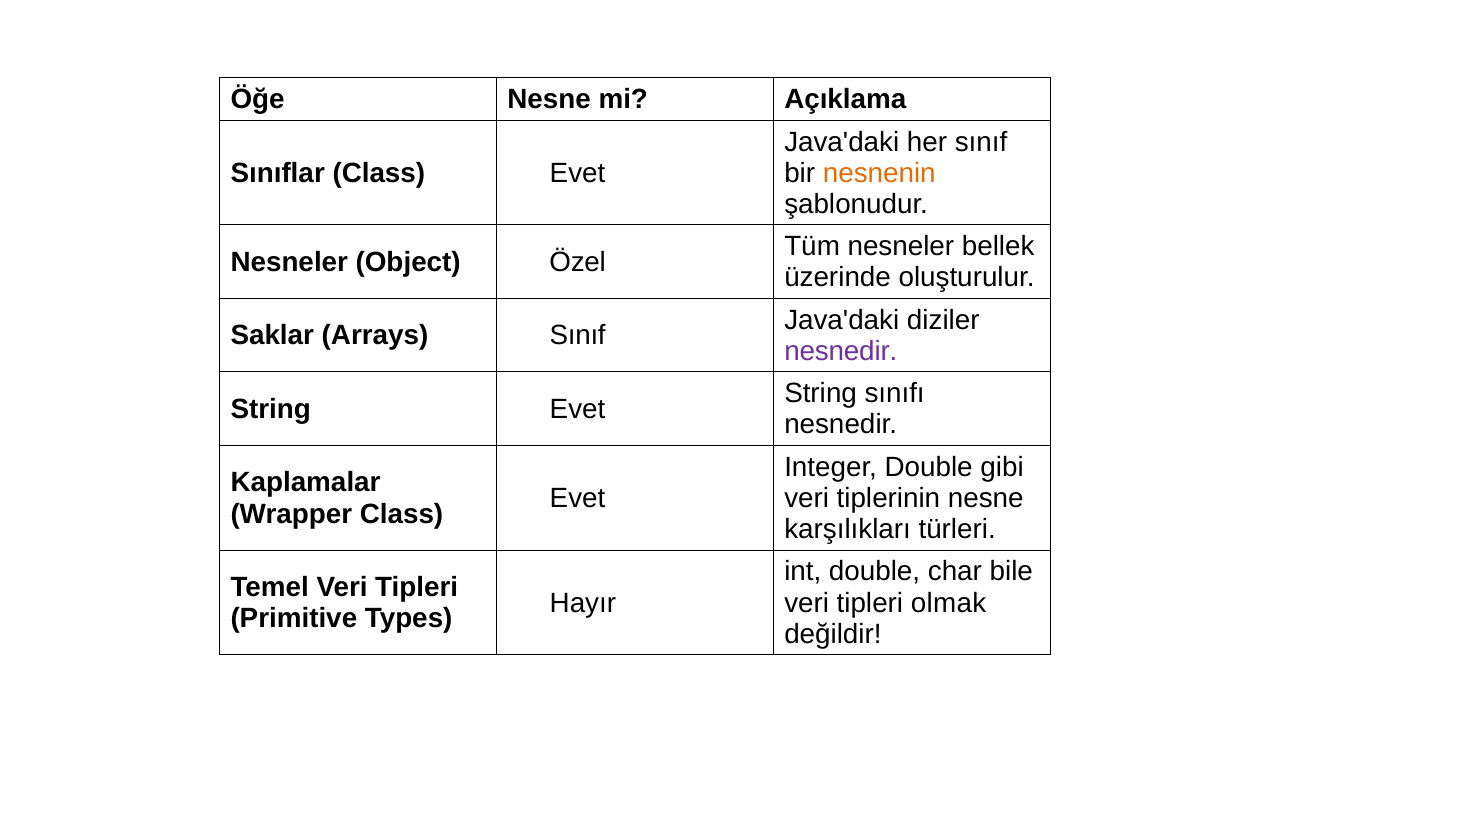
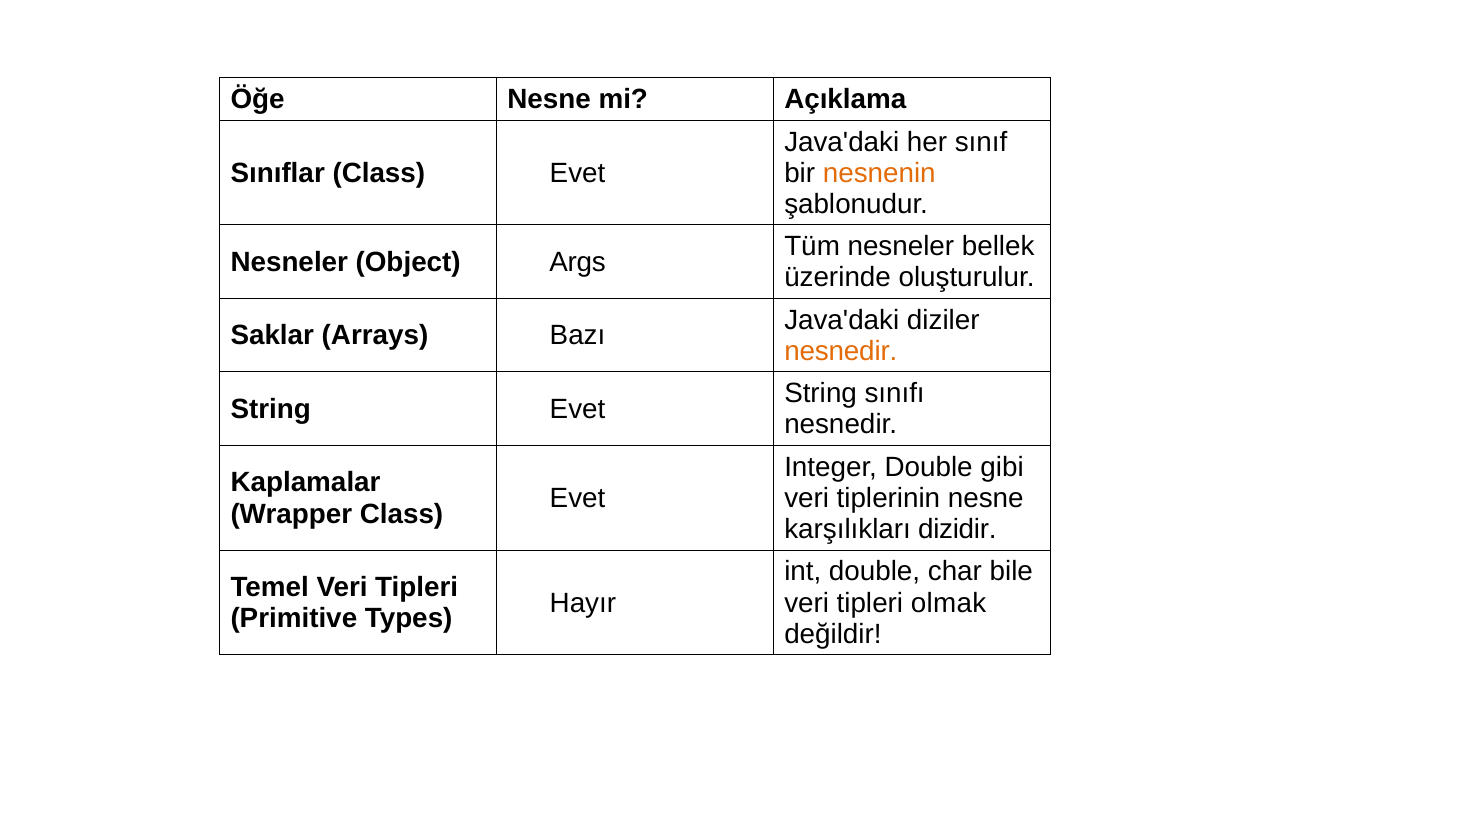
Özel: Özel -> Args
Sınıf at (578, 336): Sınıf -> Bazı
nesnedir at (841, 351) colour: purple -> orange
türleri: türleri -> dizidir
